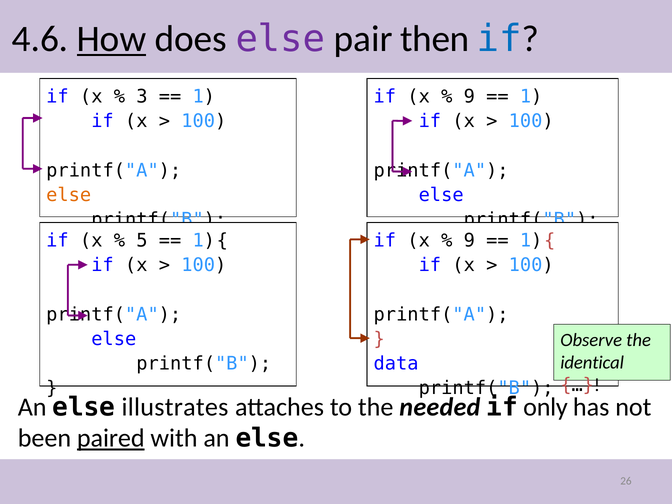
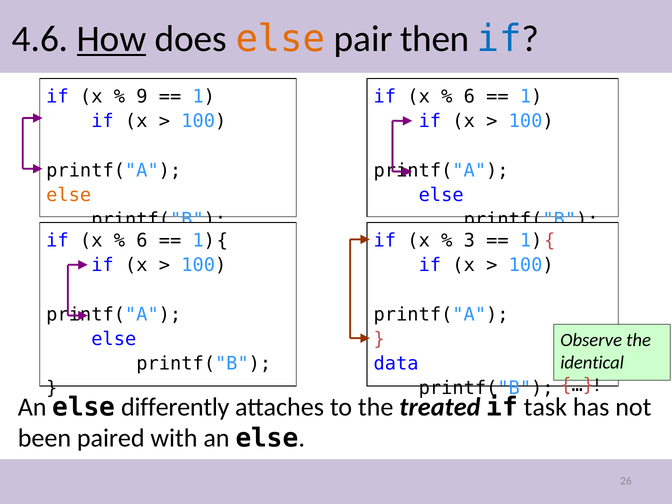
else at (280, 39) colour: purple -> orange
3: 3 -> 9
9 at (469, 96): 9 -> 6
5 at (142, 240): 5 -> 6
9 at (469, 240): 9 -> 3
illustrates: illustrates -> differently
needed: needed -> treated
only: only -> task
paired underline: present -> none
